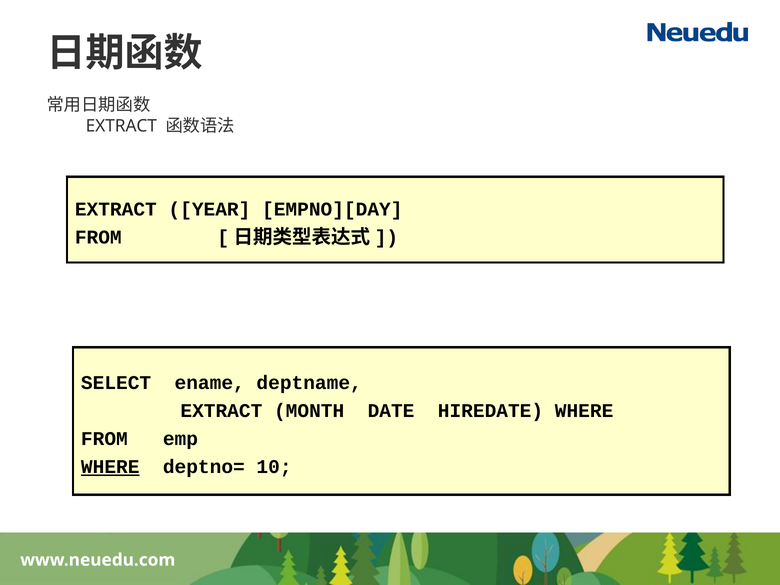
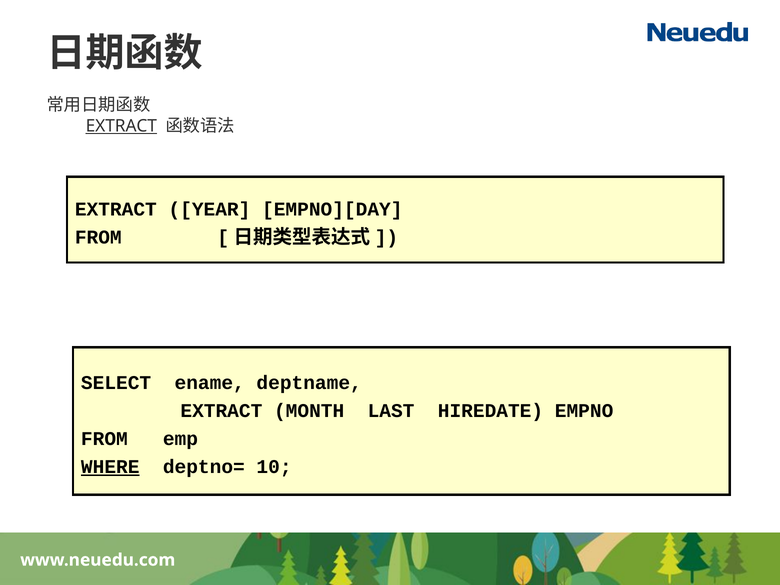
EXTRACT at (121, 126) underline: none -> present
DATE: DATE -> LAST
HIREDATE WHERE: WHERE -> EMPNO
